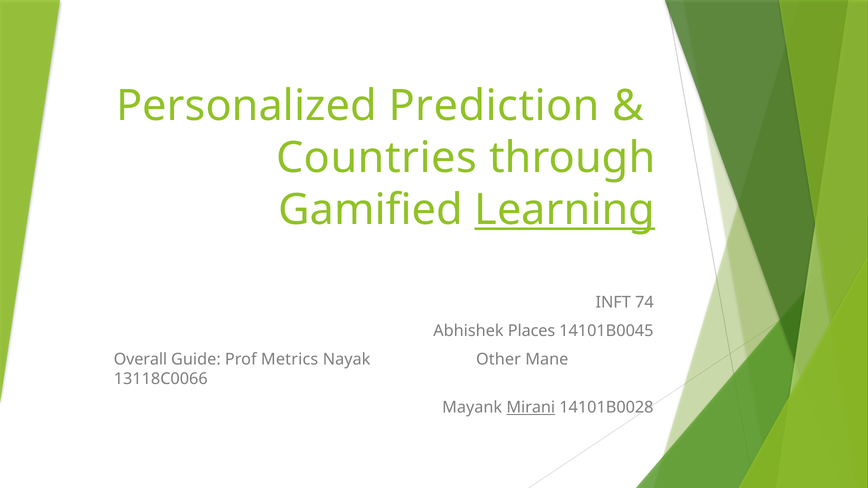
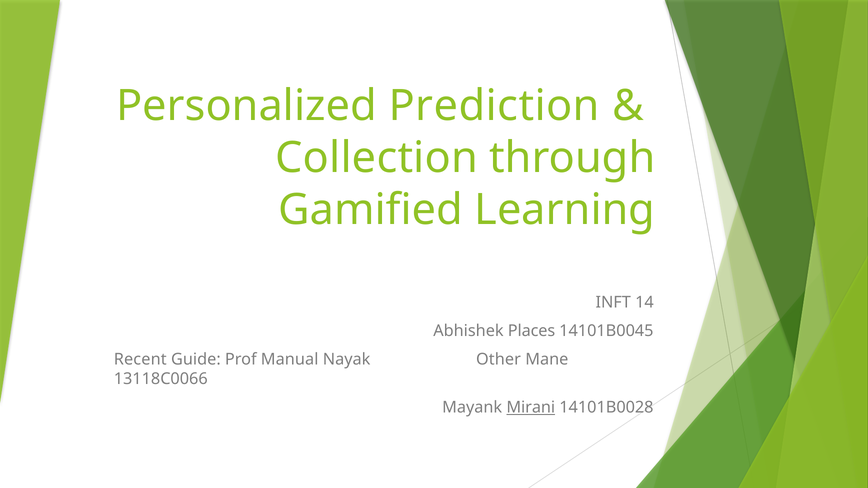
Countries: Countries -> Collection
Learning underline: present -> none
74: 74 -> 14
Overall: Overall -> Recent
Metrics: Metrics -> Manual
